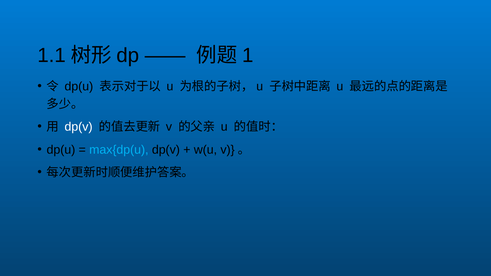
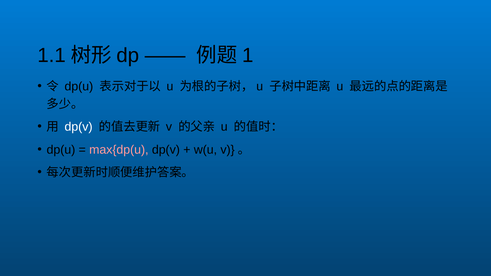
max{dp(u colour: light blue -> pink
